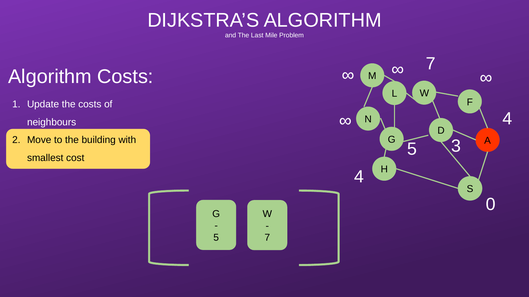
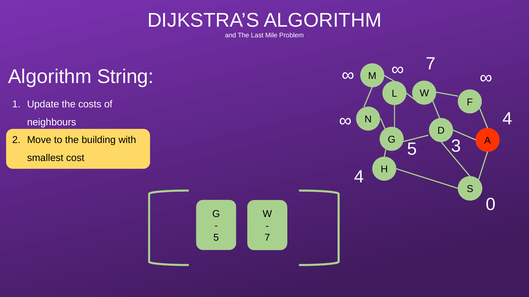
Algorithm Costs: Costs -> String
